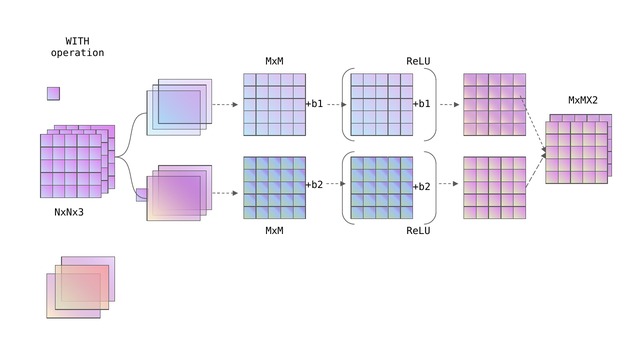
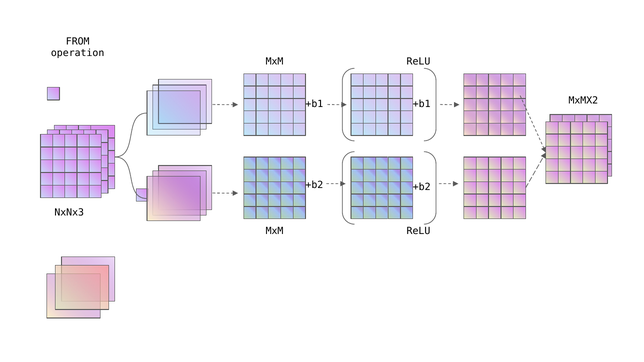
WITH: WITH -> FROM
